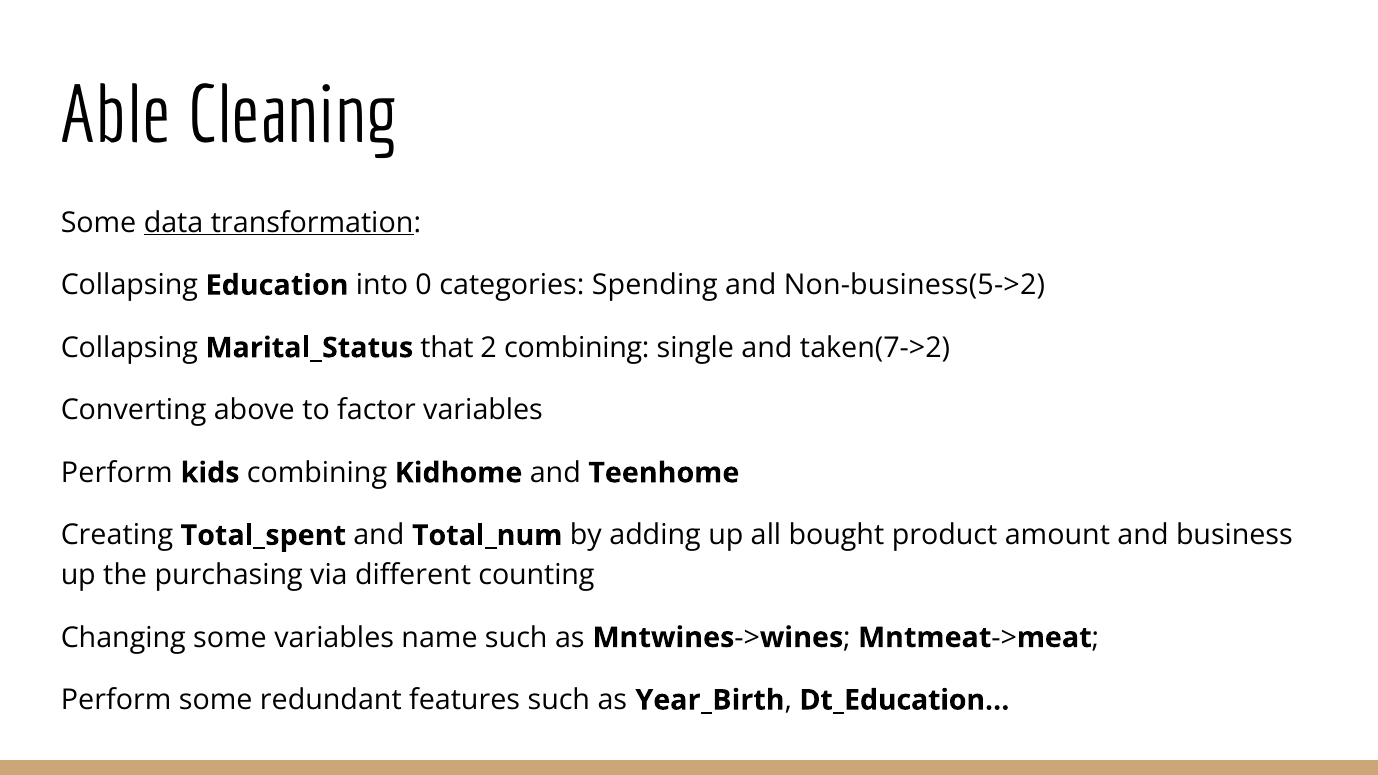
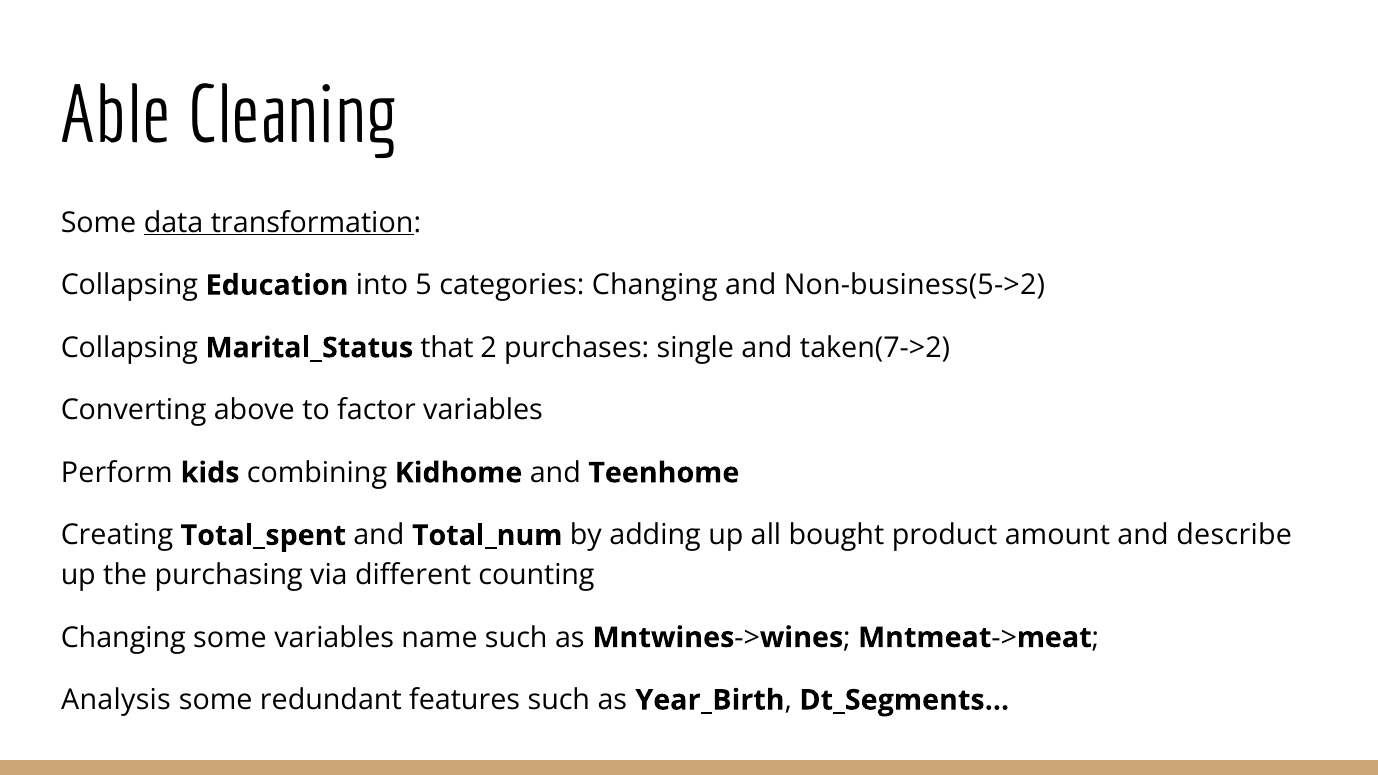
0: 0 -> 5
categories Spending: Spending -> Changing
2 combining: combining -> purchases
business: business -> describe
Perform at (116, 700): Perform -> Analysis
Dt_Education…: Dt_Education… -> Dt_Segments…
